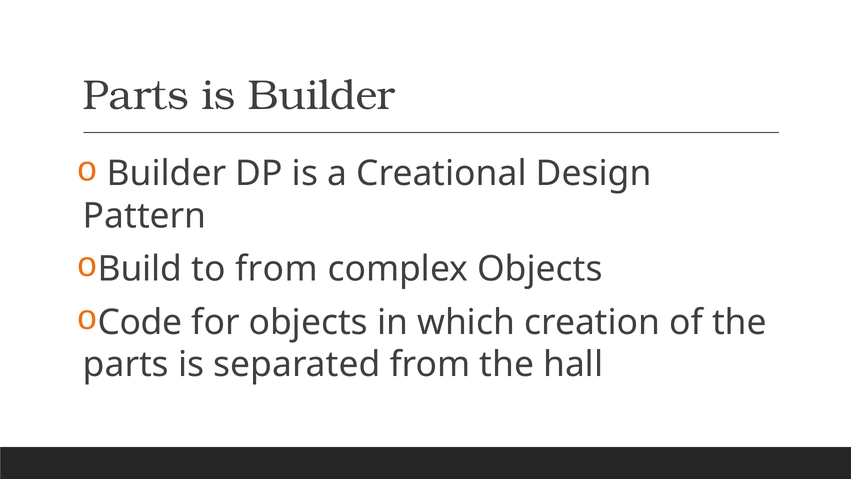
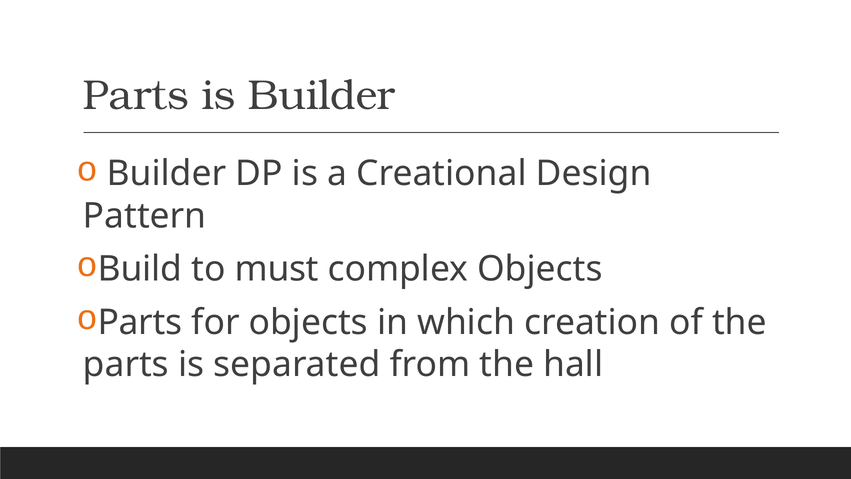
to from: from -> must
Code at (140, 322): Code -> Parts
